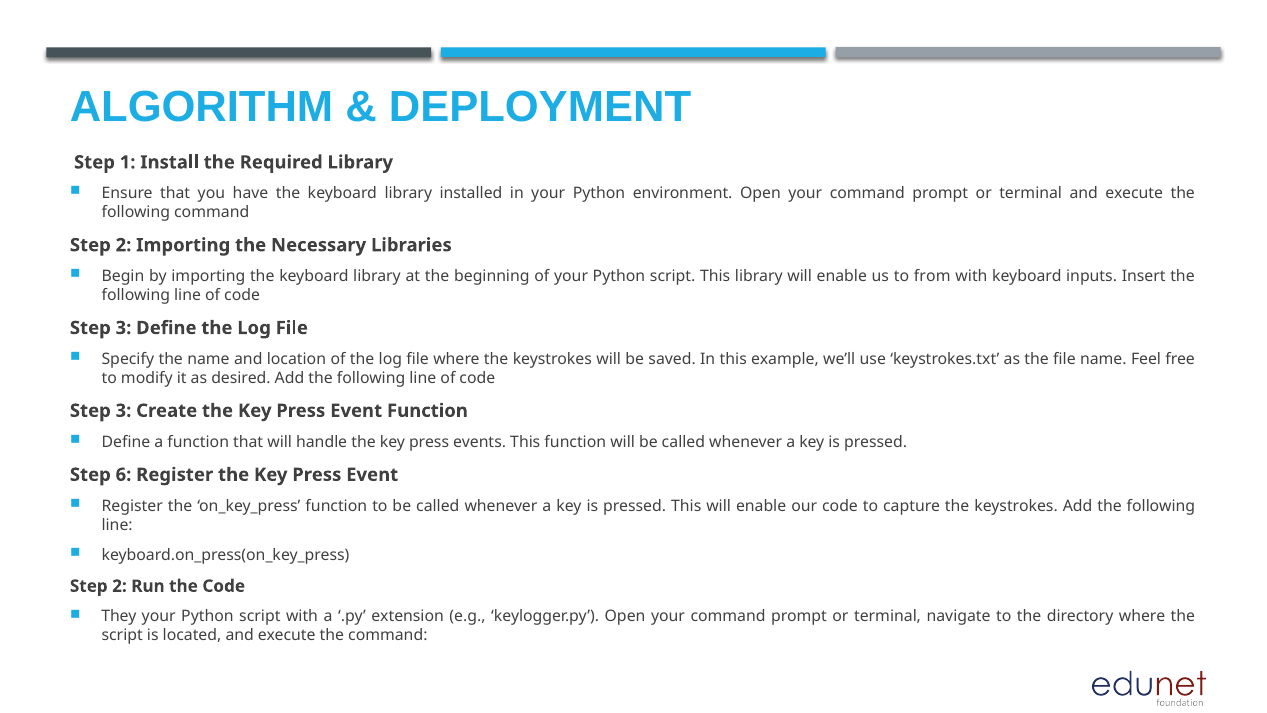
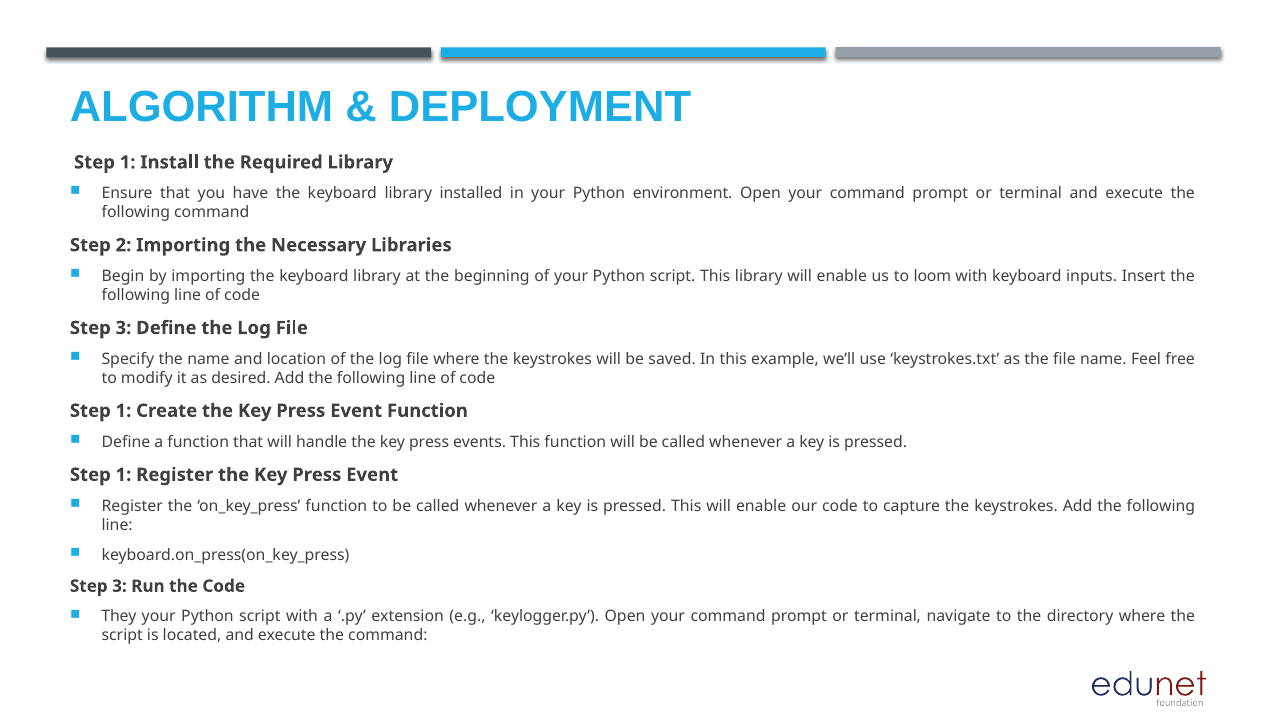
from: from -> loom
3 at (123, 411): 3 -> 1
6 at (123, 475): 6 -> 1
2 at (119, 586): 2 -> 3
